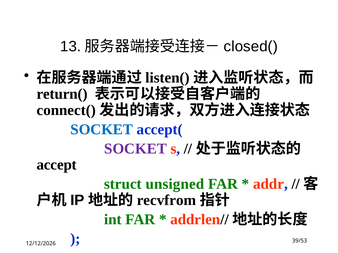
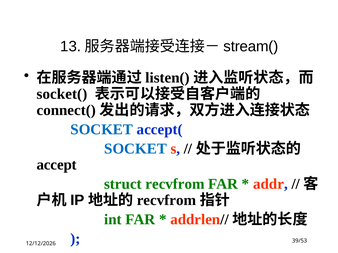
closed(: closed( -> stream(
return(: return( -> socket(
SOCKET at (135, 149) colour: purple -> blue
struct unsigned: unsigned -> recvfrom
